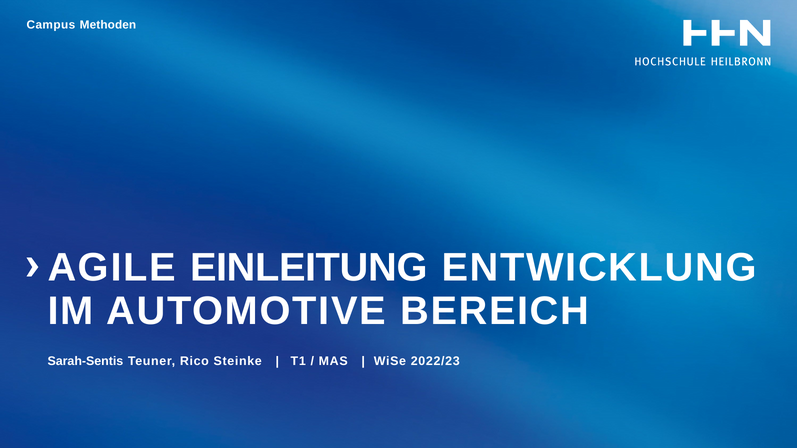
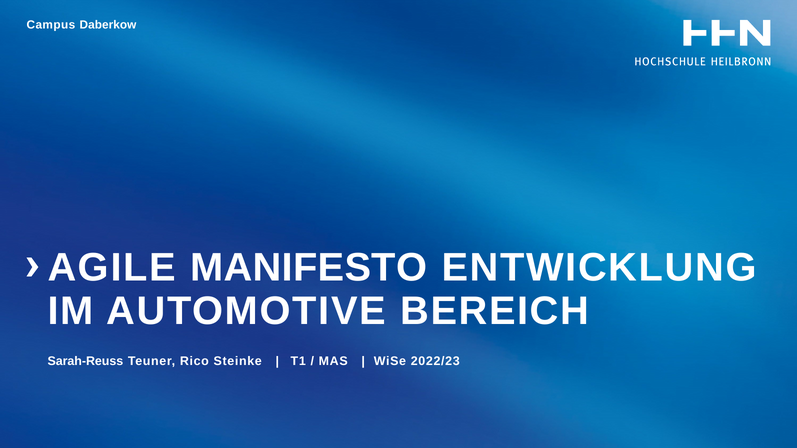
Methoden: Methoden -> Daberkow
EINLEITUNG: EINLEITUNG -> MANIFESTO
Sarah-Sentis: Sarah-Sentis -> Sarah-Reuss
